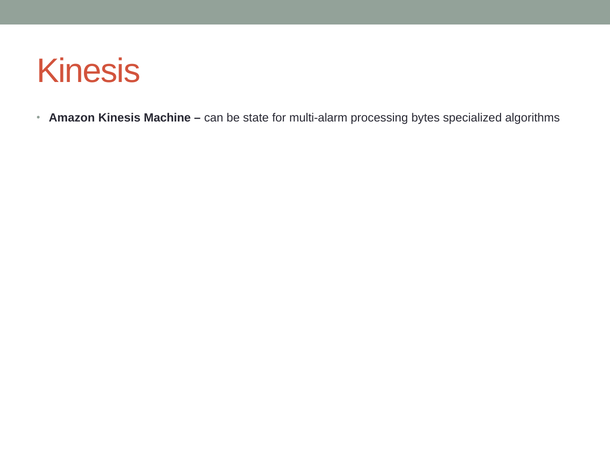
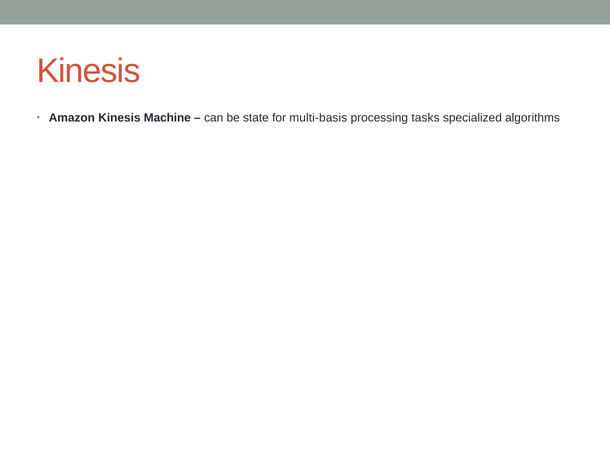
multi-alarm: multi-alarm -> multi-basis
bytes: bytes -> tasks
